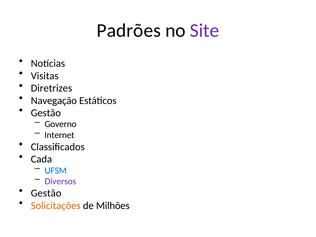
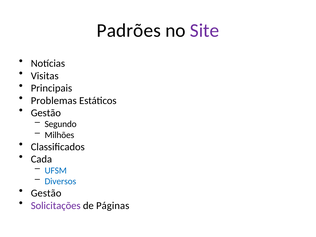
Diretrizes: Diretrizes -> Principais
Navegação: Navegação -> Problemas
Governo: Governo -> Segundo
Internet: Internet -> Milhões
Diversos colour: purple -> blue
Solicitações colour: orange -> purple
Milhões: Milhões -> Páginas
